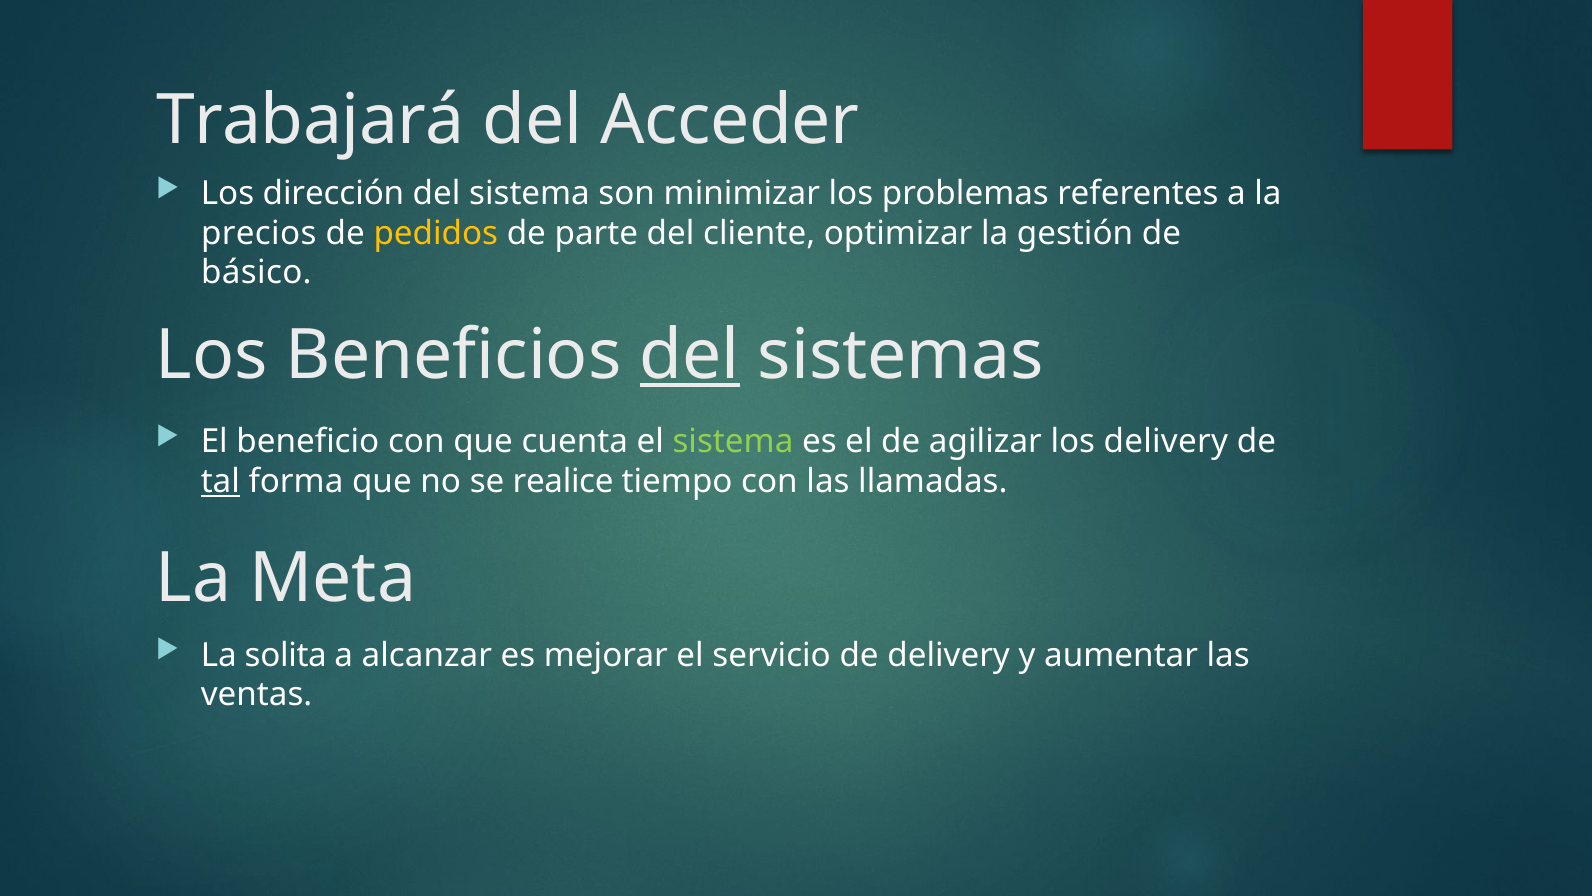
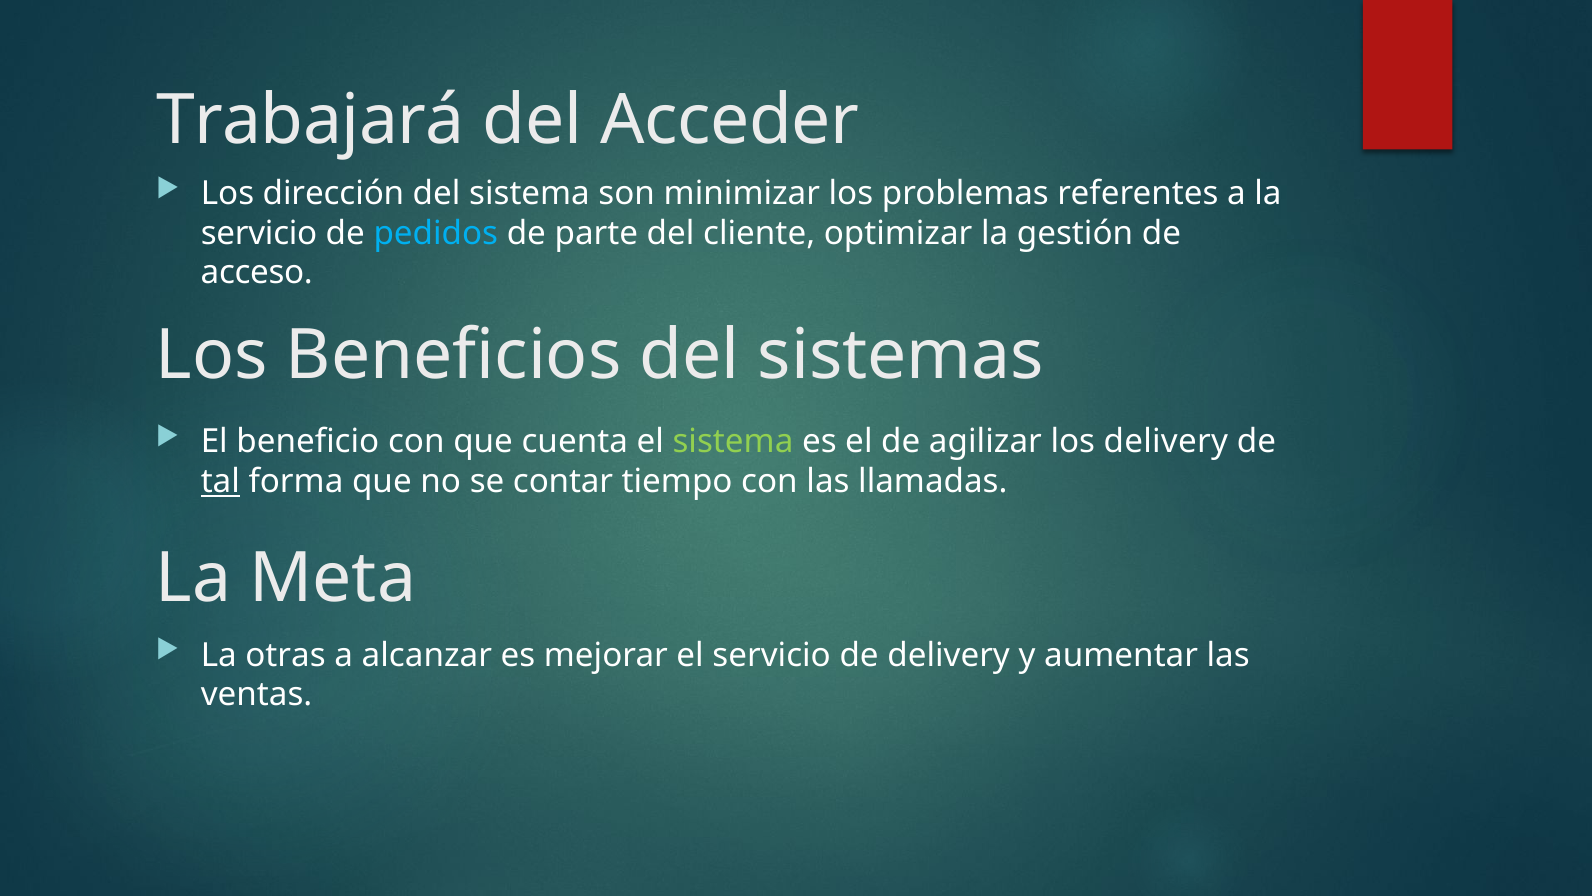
precios at (259, 233): precios -> servicio
pedidos colour: yellow -> light blue
básico: básico -> acceso
del at (690, 355) underline: present -> none
realice: realice -> contar
solita: solita -> otras
